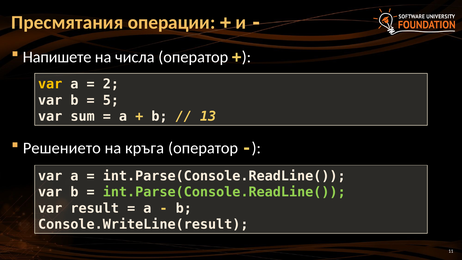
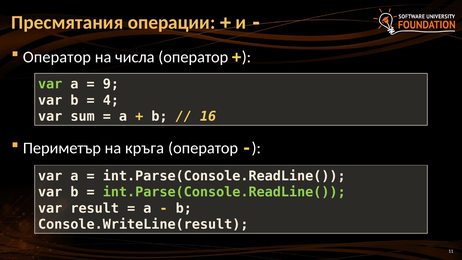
Напишете at (57, 57): Напишете -> Оператор
var at (50, 84) colour: yellow -> light green
2: 2 -> 9
5: 5 -> 4
13: 13 -> 16
Решението: Решението -> Периметър
